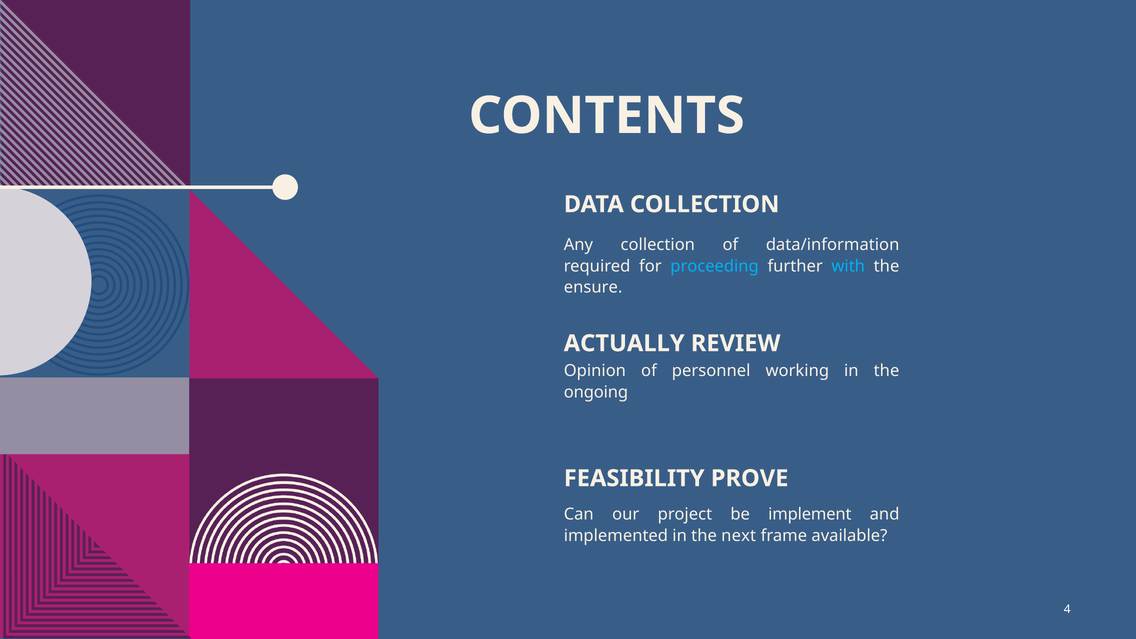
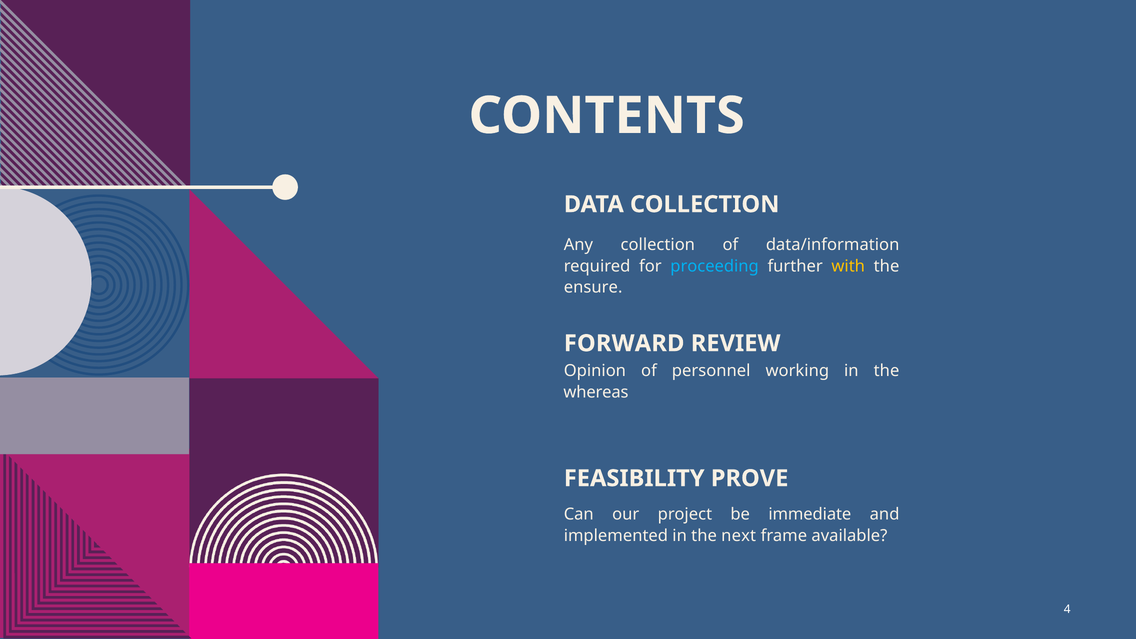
with colour: light blue -> yellow
ACTUALLY: ACTUALLY -> FORWARD
ongoing: ongoing -> whereas
implement: implement -> immediate
